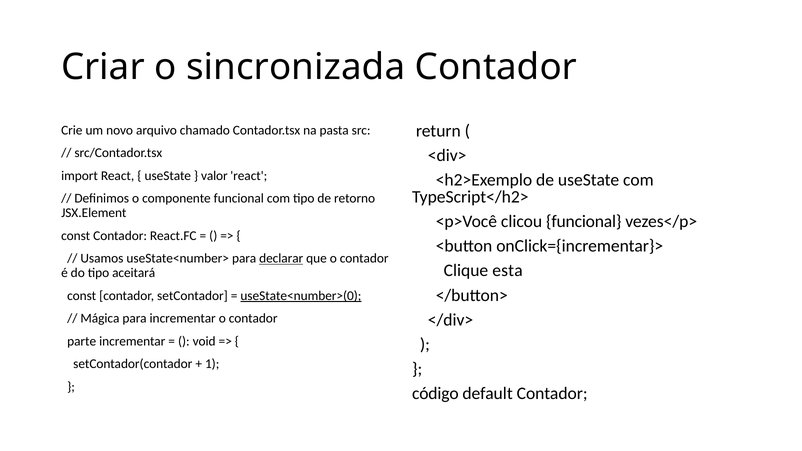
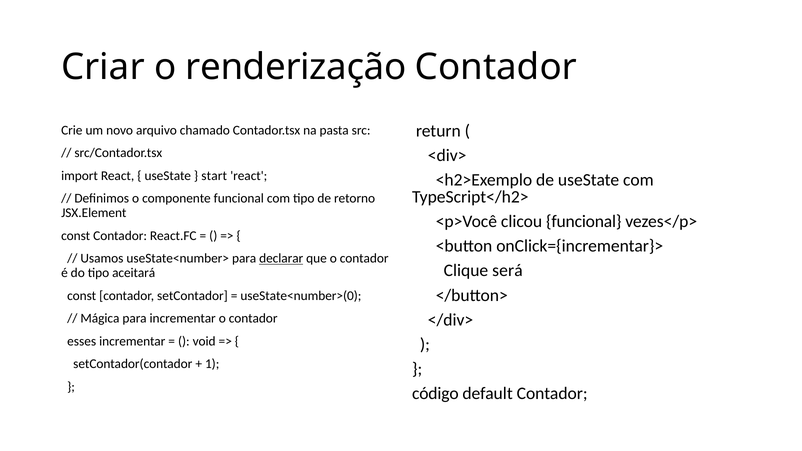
sincronizada: sincronizada -> renderização
valor: valor -> start
esta: esta -> será
useState<number>(0 underline: present -> none
parte: parte -> esses
